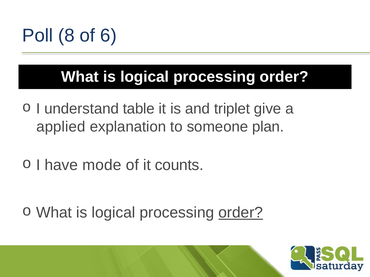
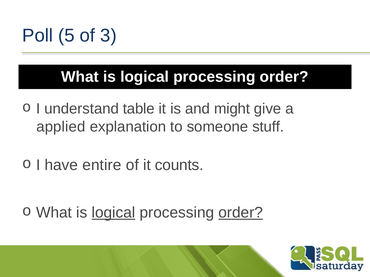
8: 8 -> 5
6: 6 -> 3
triplet: triplet -> might
plan: plan -> stuff
mode: mode -> entire
logical at (114, 213) underline: none -> present
